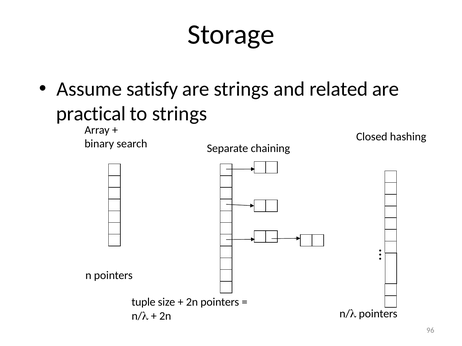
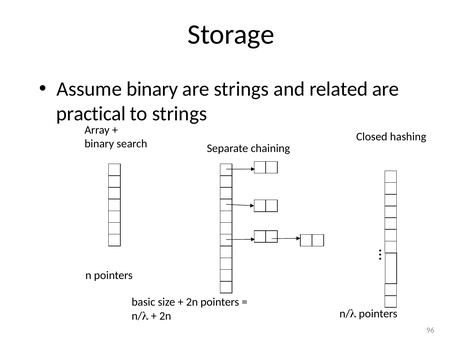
Assume satisfy: satisfy -> binary
tuple: tuple -> basic
